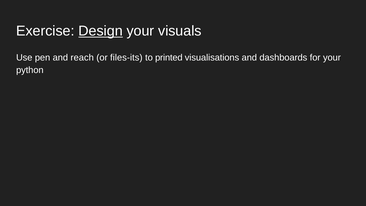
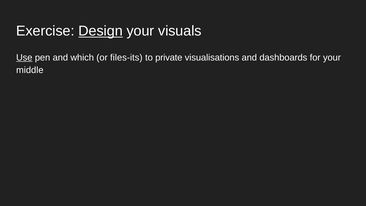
Use underline: none -> present
reach: reach -> which
printed: printed -> private
python: python -> middle
